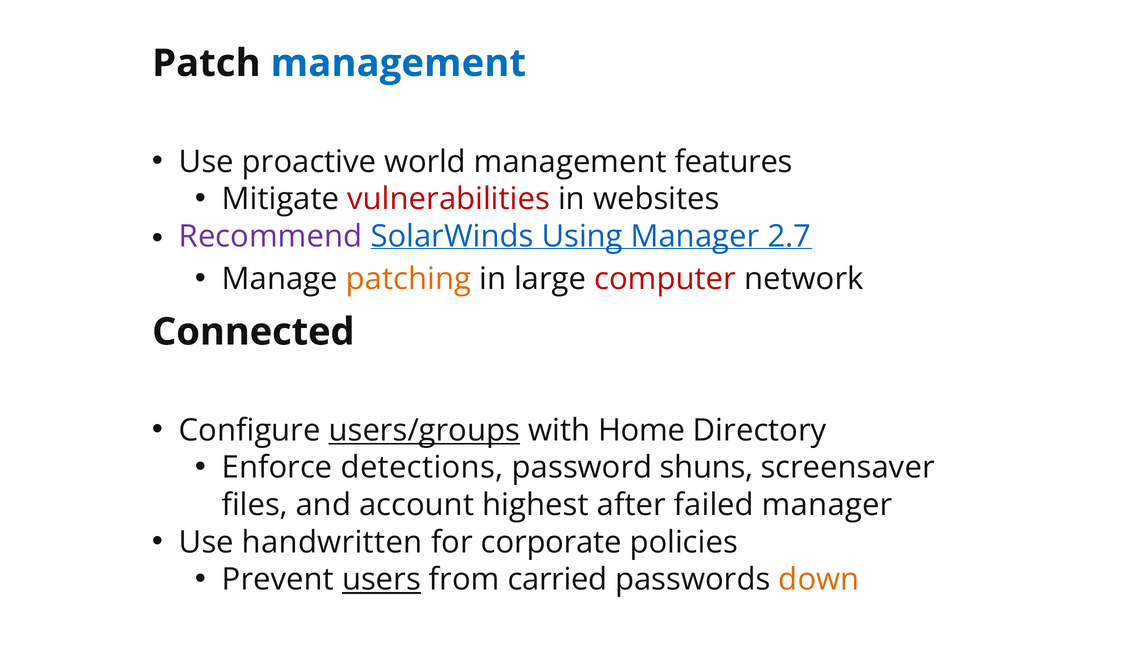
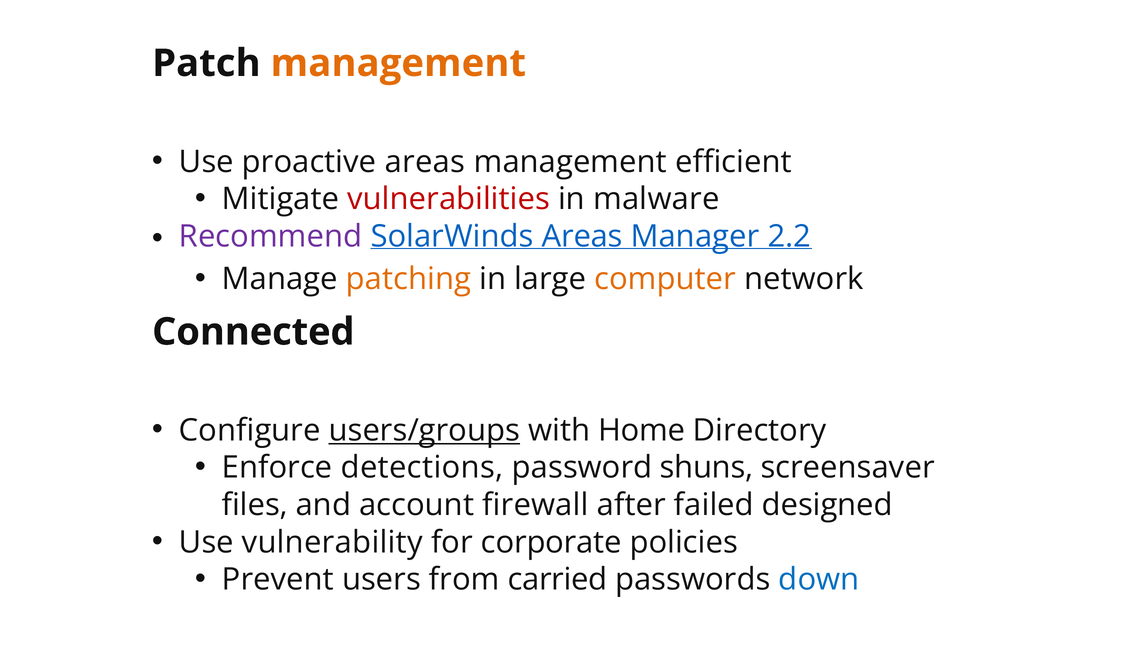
management at (398, 63) colour: blue -> orange
proactive world: world -> areas
features: features -> efficient
websites: websites -> malware
SolarWinds Using: Using -> Areas
2.7: 2.7 -> 2.2
computer colour: red -> orange
highest: highest -> firewall
failed manager: manager -> designed
handwritten: handwritten -> vulnerability
users underline: present -> none
down colour: orange -> blue
